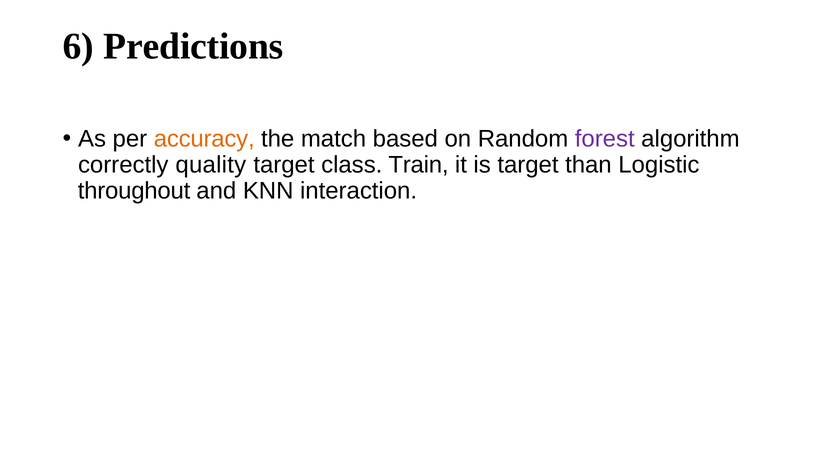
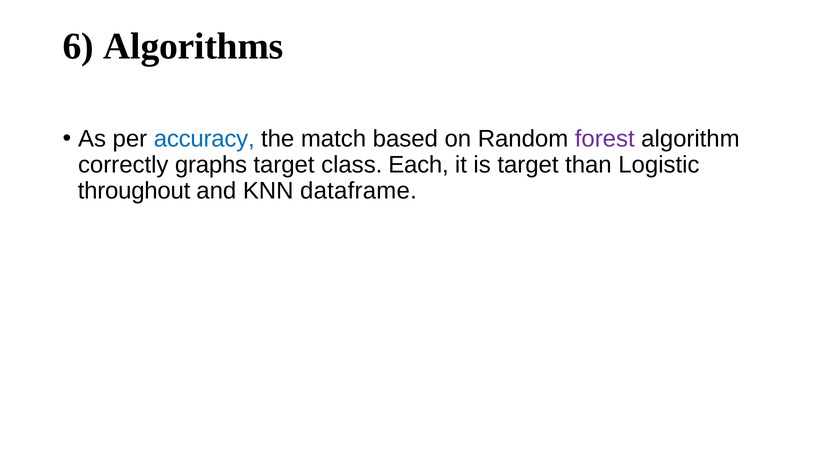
Predictions: Predictions -> Algorithms
accuracy colour: orange -> blue
quality: quality -> graphs
Train: Train -> Each
interaction: interaction -> dataframe
